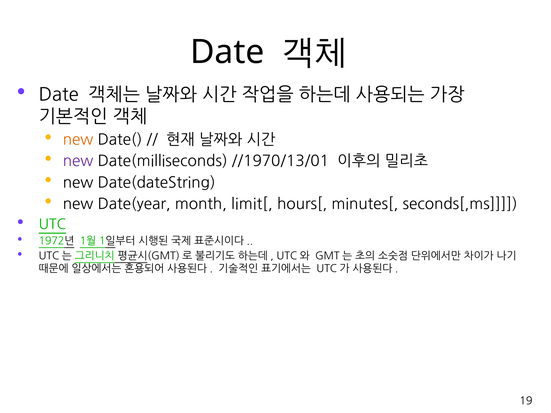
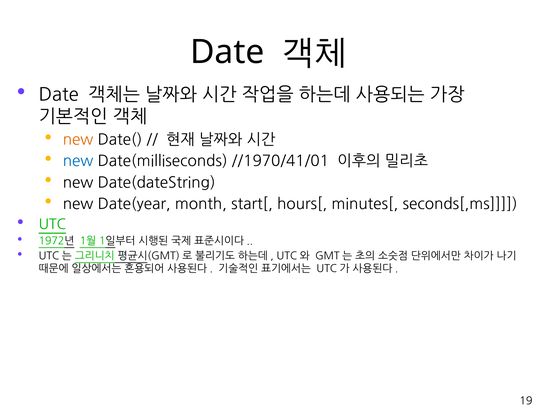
new at (78, 161) colour: purple -> blue
//1970/13/01: //1970/13/01 -> //1970/41/01
limit[: limit[ -> start[
